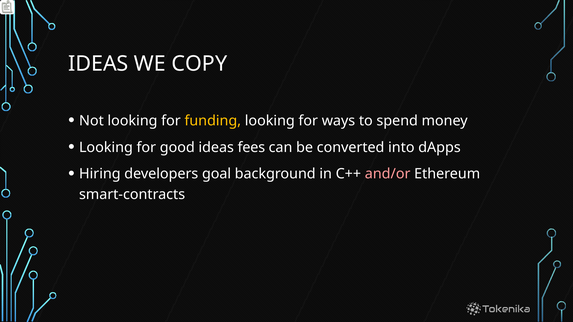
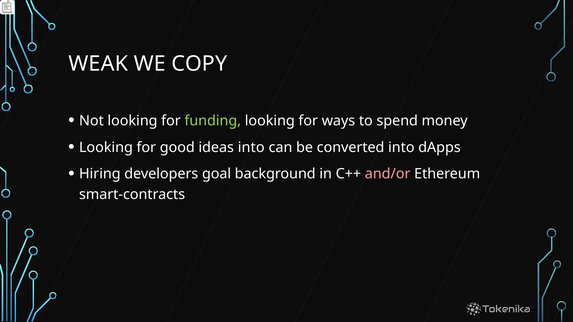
IDEAS at (98, 64): IDEAS -> WEAK
funding colour: yellow -> light green
ideas fees: fees -> into
